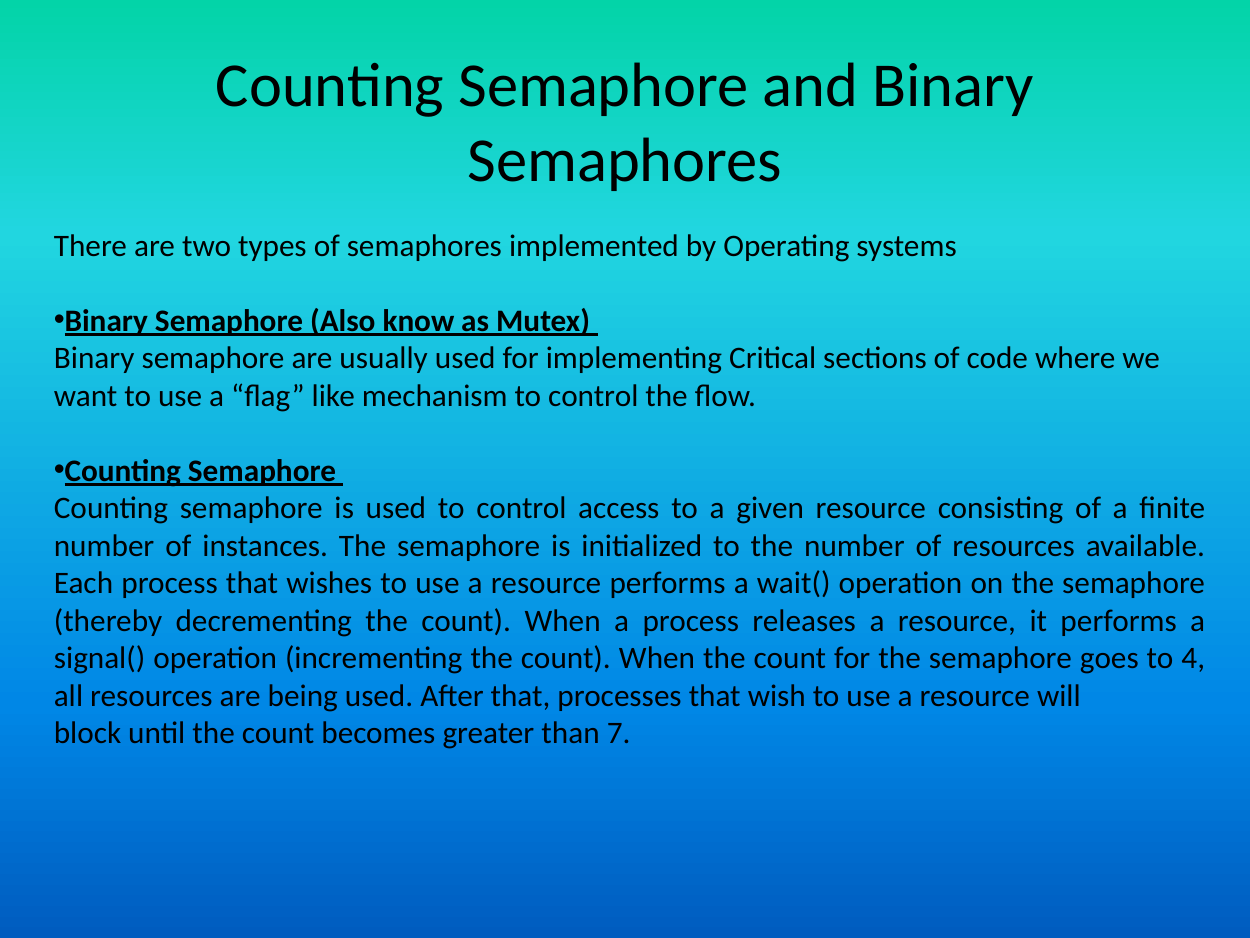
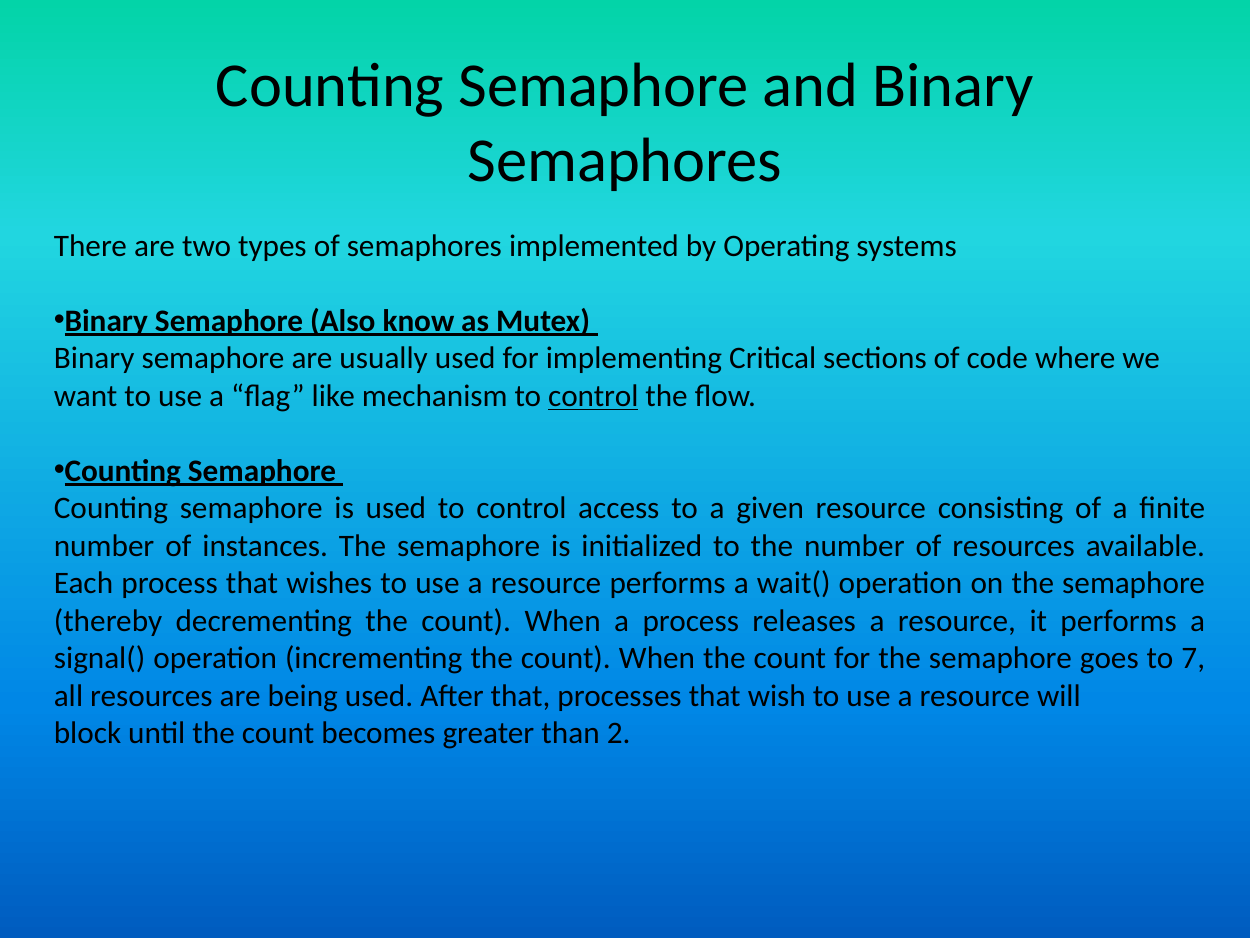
control at (593, 396) underline: none -> present
4: 4 -> 7
7: 7 -> 2
